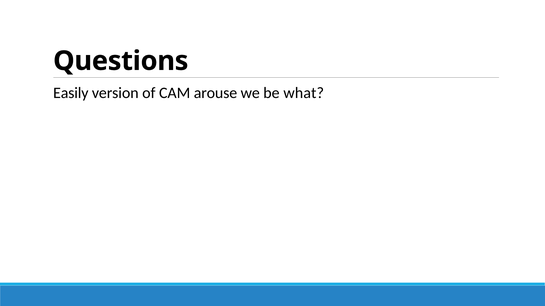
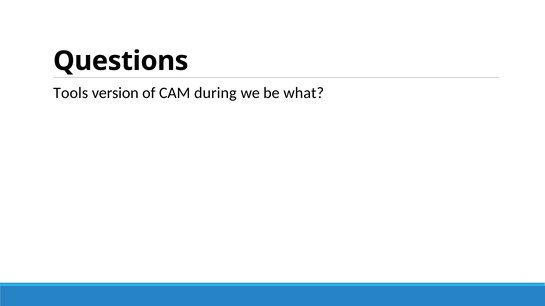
Easily: Easily -> Tools
arouse: arouse -> during
